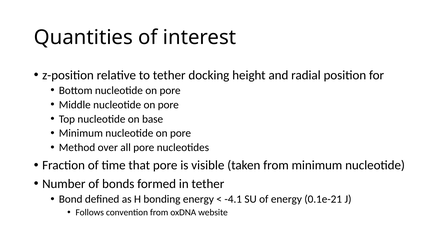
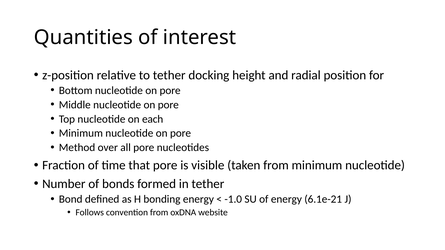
base: base -> each
-4.1: -4.1 -> -1.0
0.1e-21: 0.1e-21 -> 6.1e-21
